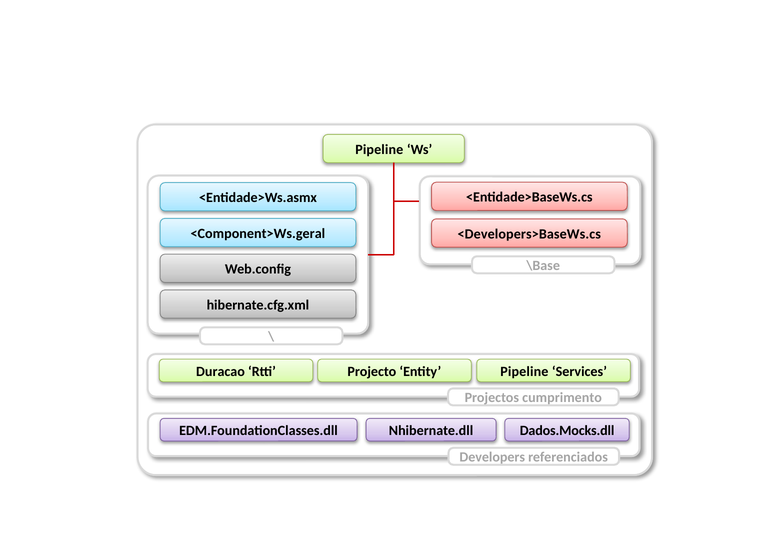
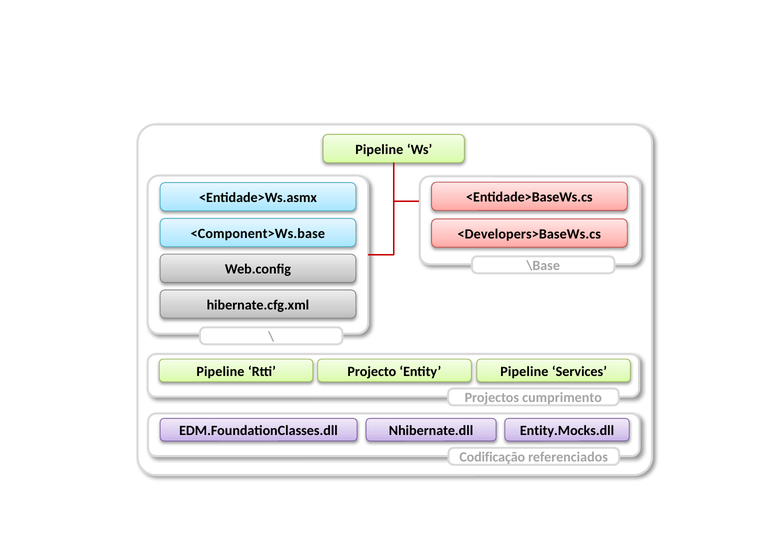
<Component>Ws.geral: <Component>Ws.geral -> <Component>Ws.base
Duracao at (220, 371): Duracao -> Pipeline
Dados.Mocks.dll: Dados.Mocks.dll -> Entity.Mocks.dll
Developers: Developers -> Codificação
